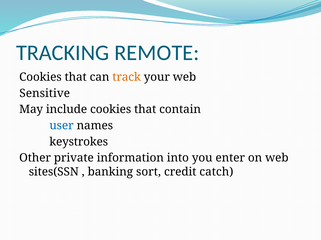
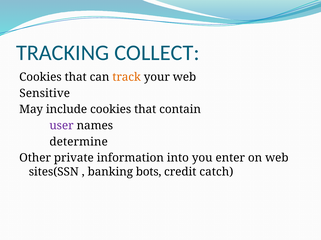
REMOTE: REMOTE -> COLLECT
user colour: blue -> purple
keystrokes: keystrokes -> determine
sort: sort -> bots
